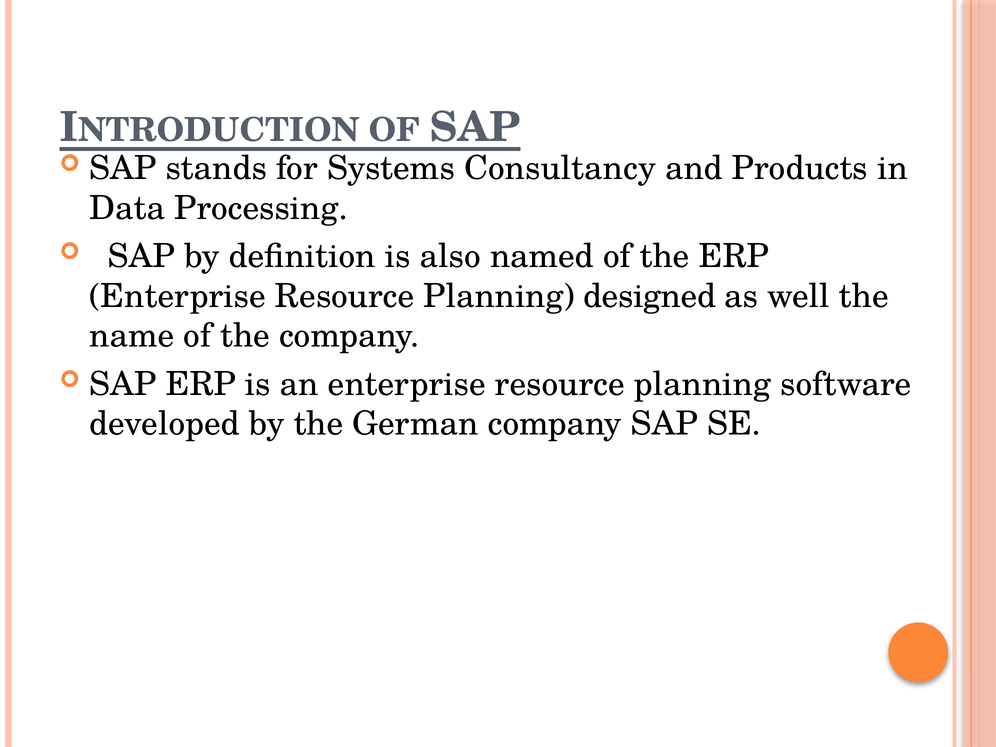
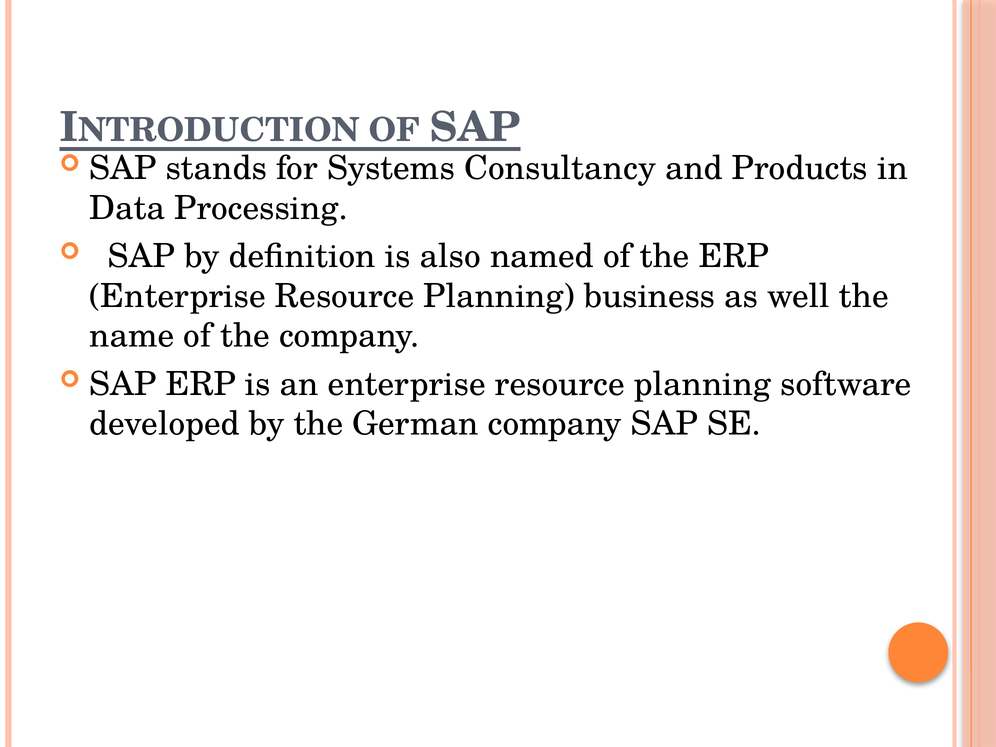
designed: designed -> business
